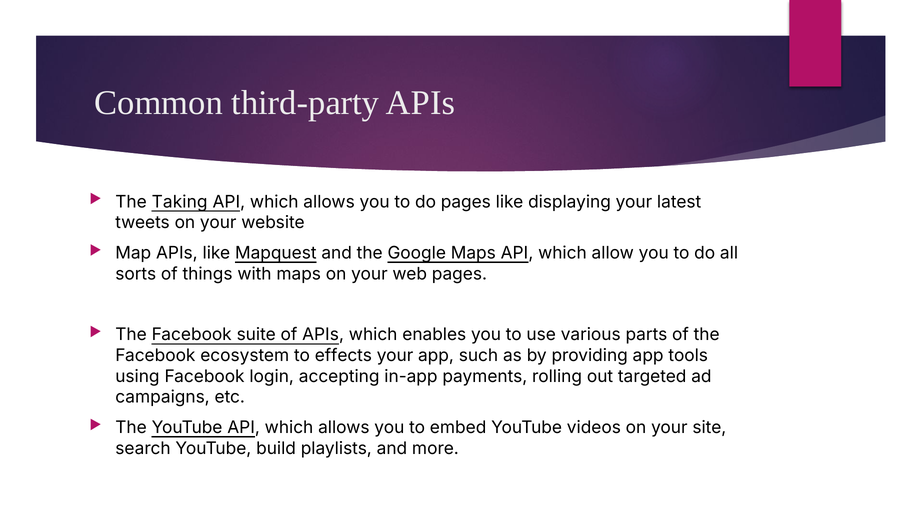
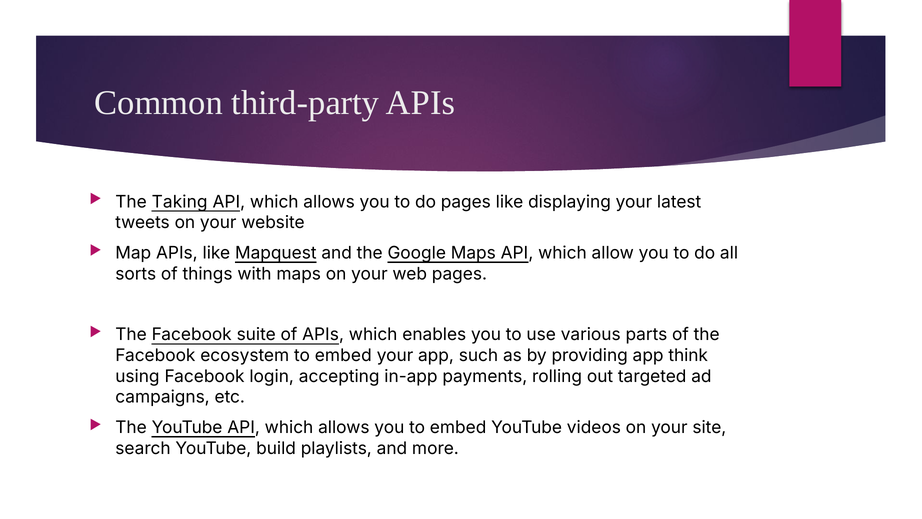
ecosystem to effects: effects -> embed
tools: tools -> think
